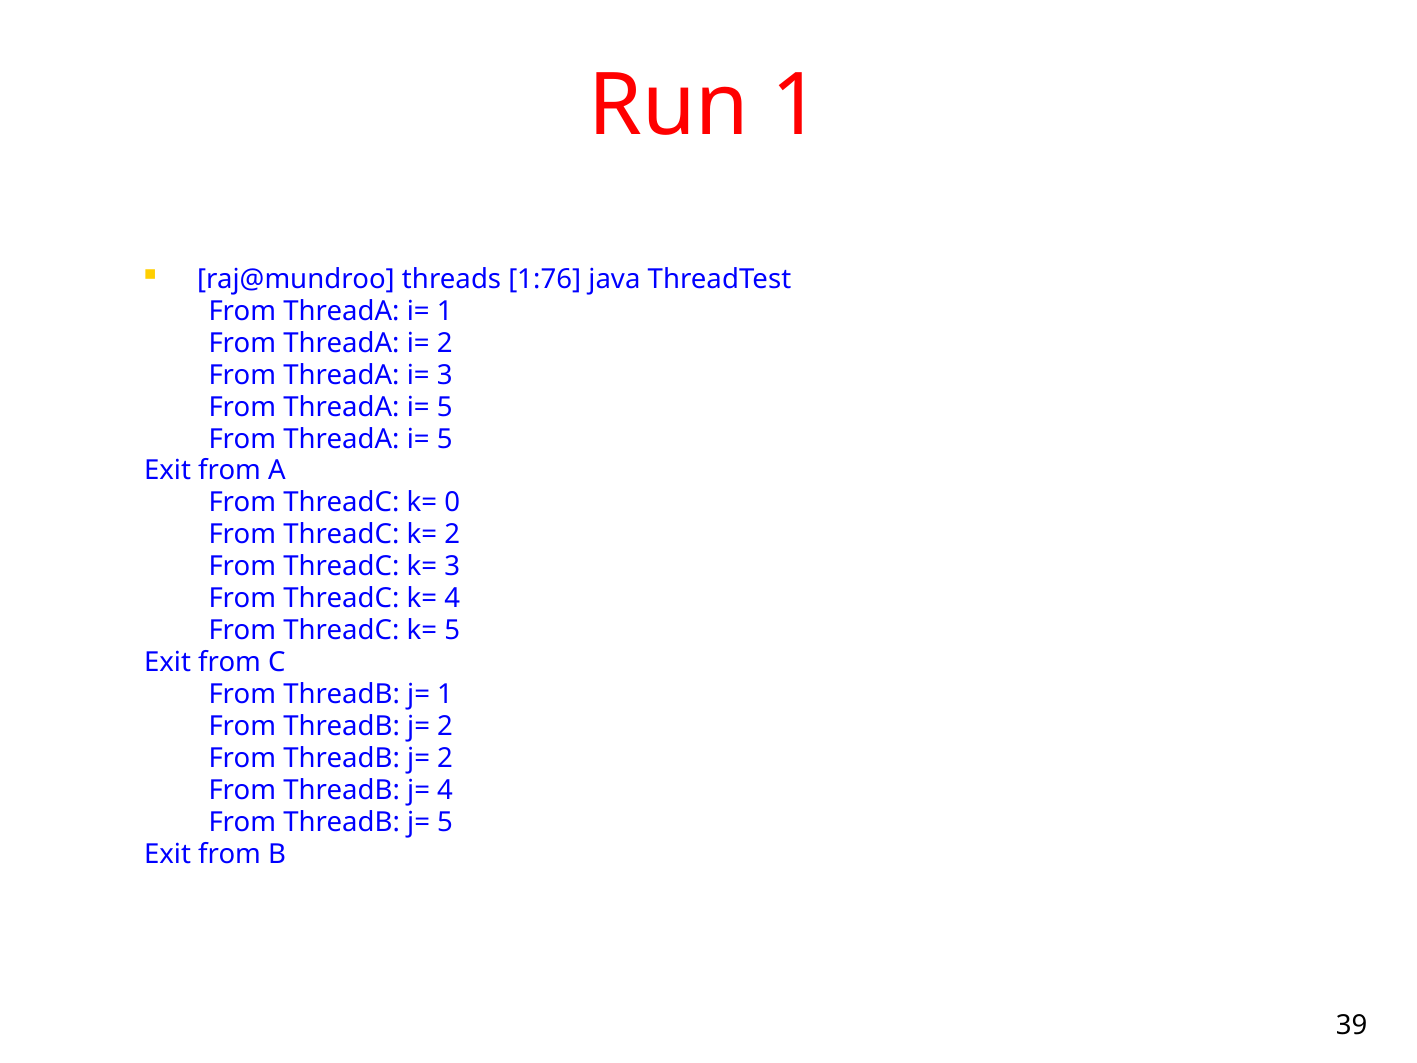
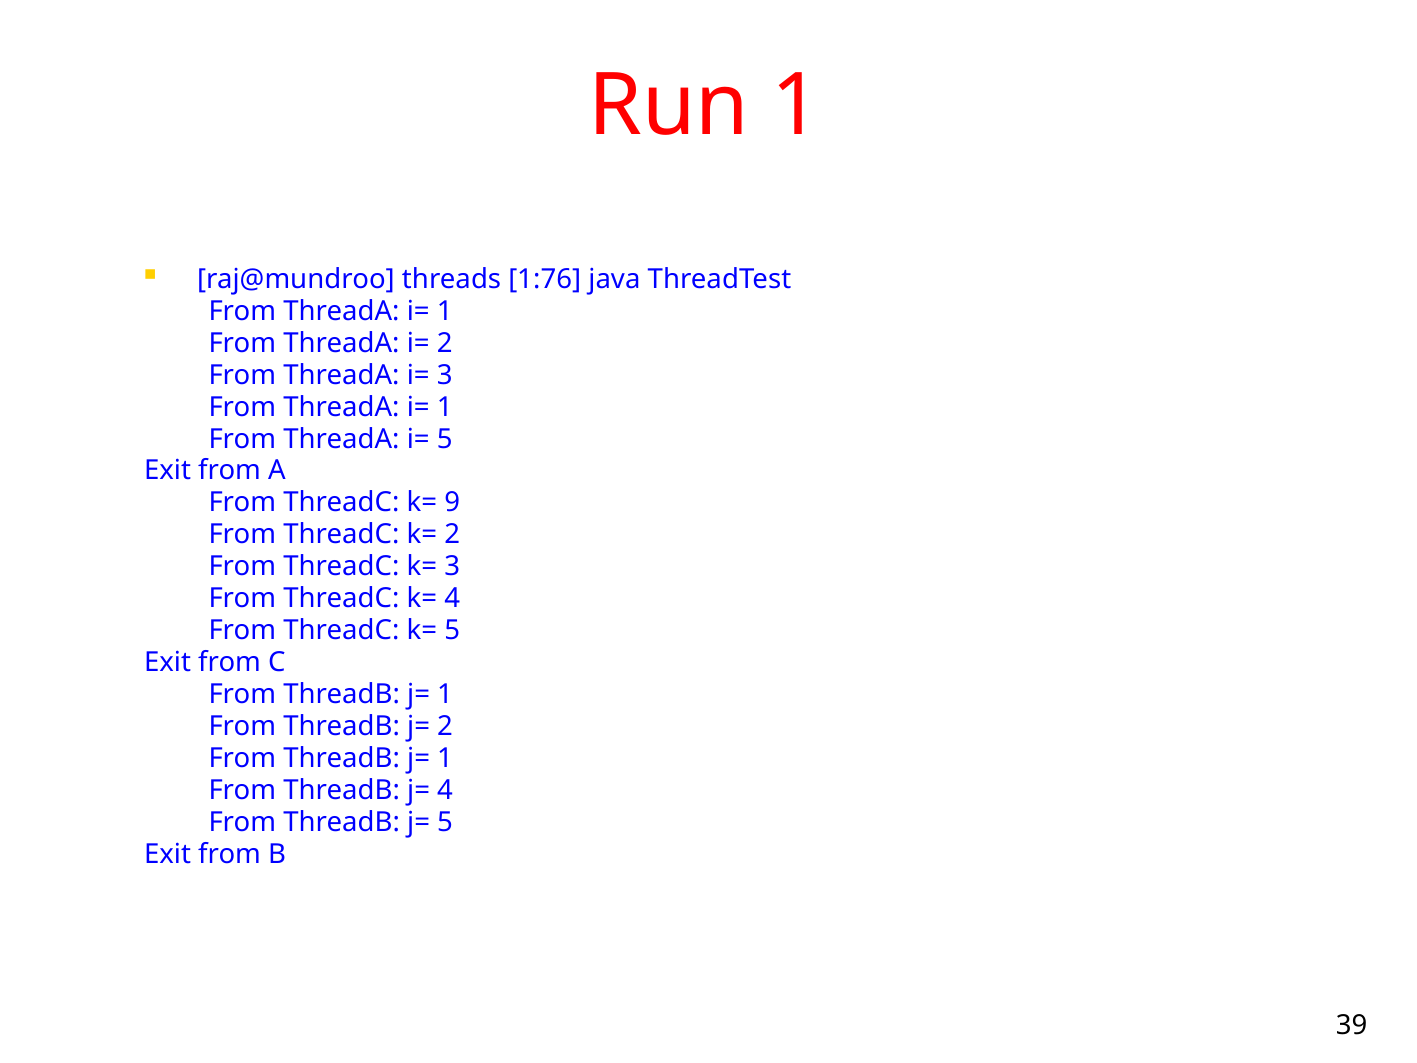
5 at (445, 407): 5 -> 1
0: 0 -> 9
2 at (445, 758): 2 -> 1
